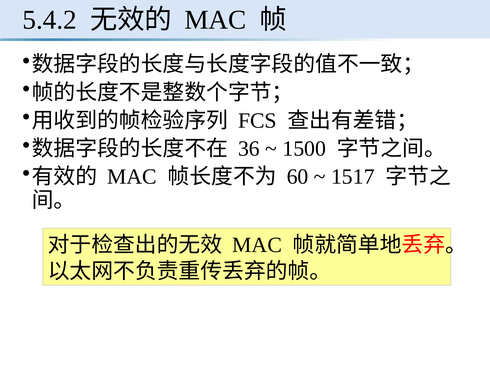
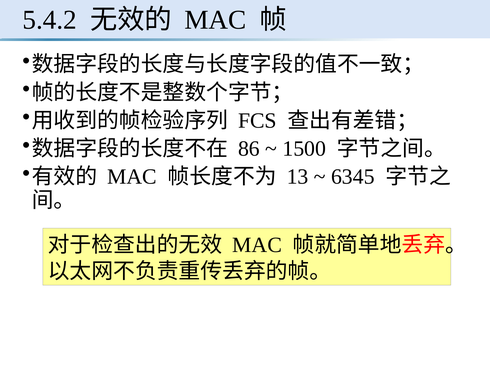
36: 36 -> 86
60: 60 -> 13
1517: 1517 -> 6345
